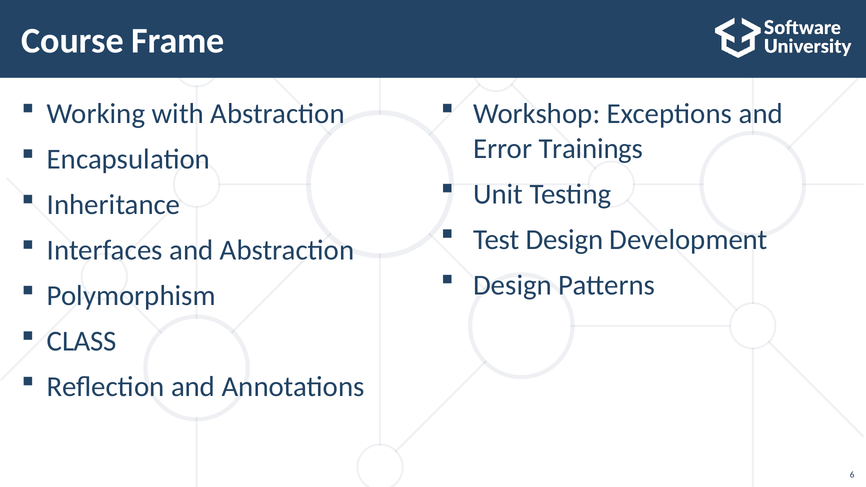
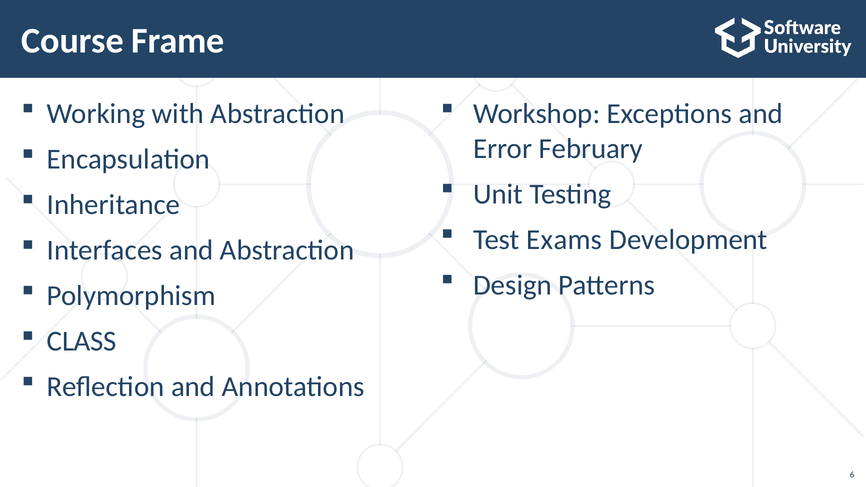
Trainings: Trainings -> February
Test Design: Design -> Exams
